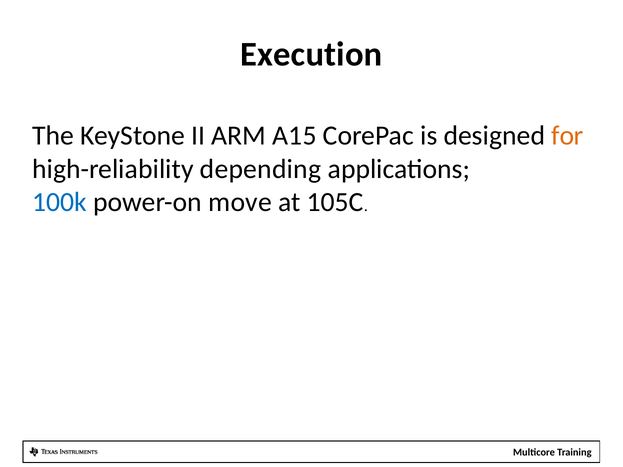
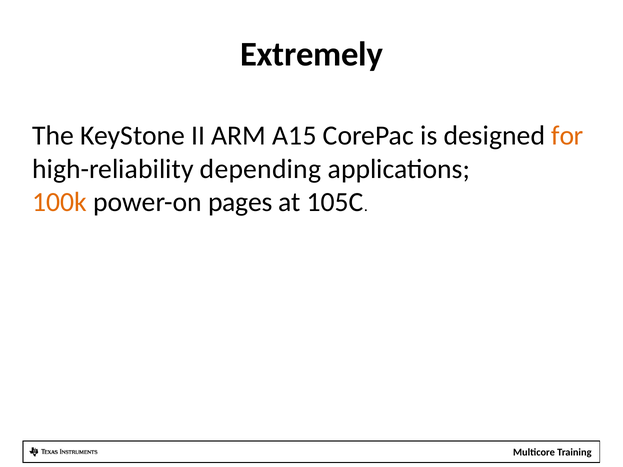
Execution: Execution -> Extremely
100k colour: blue -> orange
move: move -> pages
